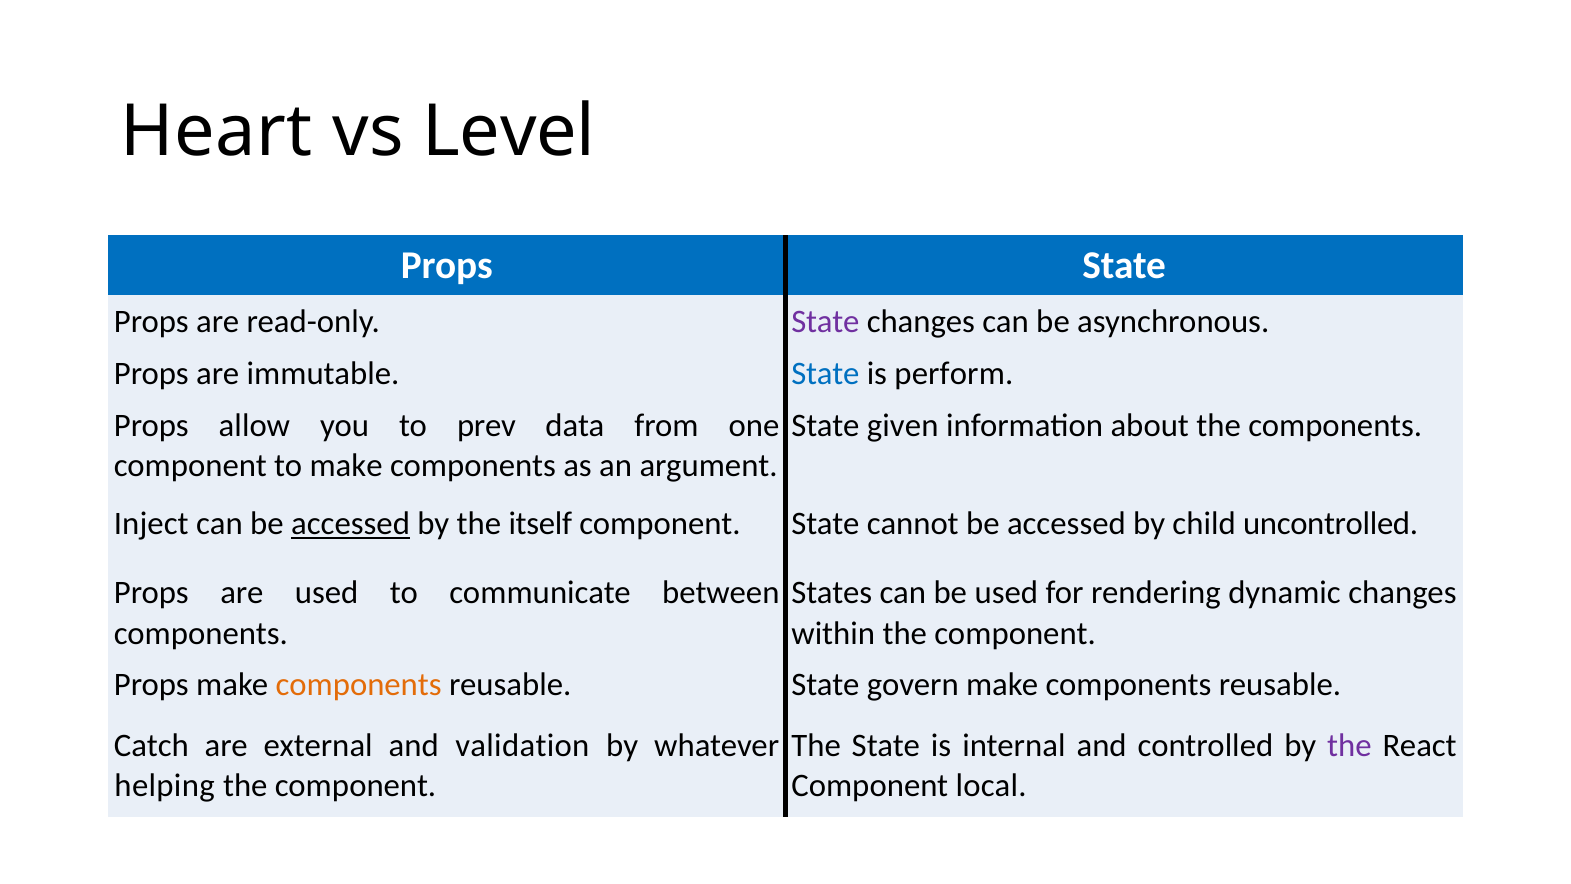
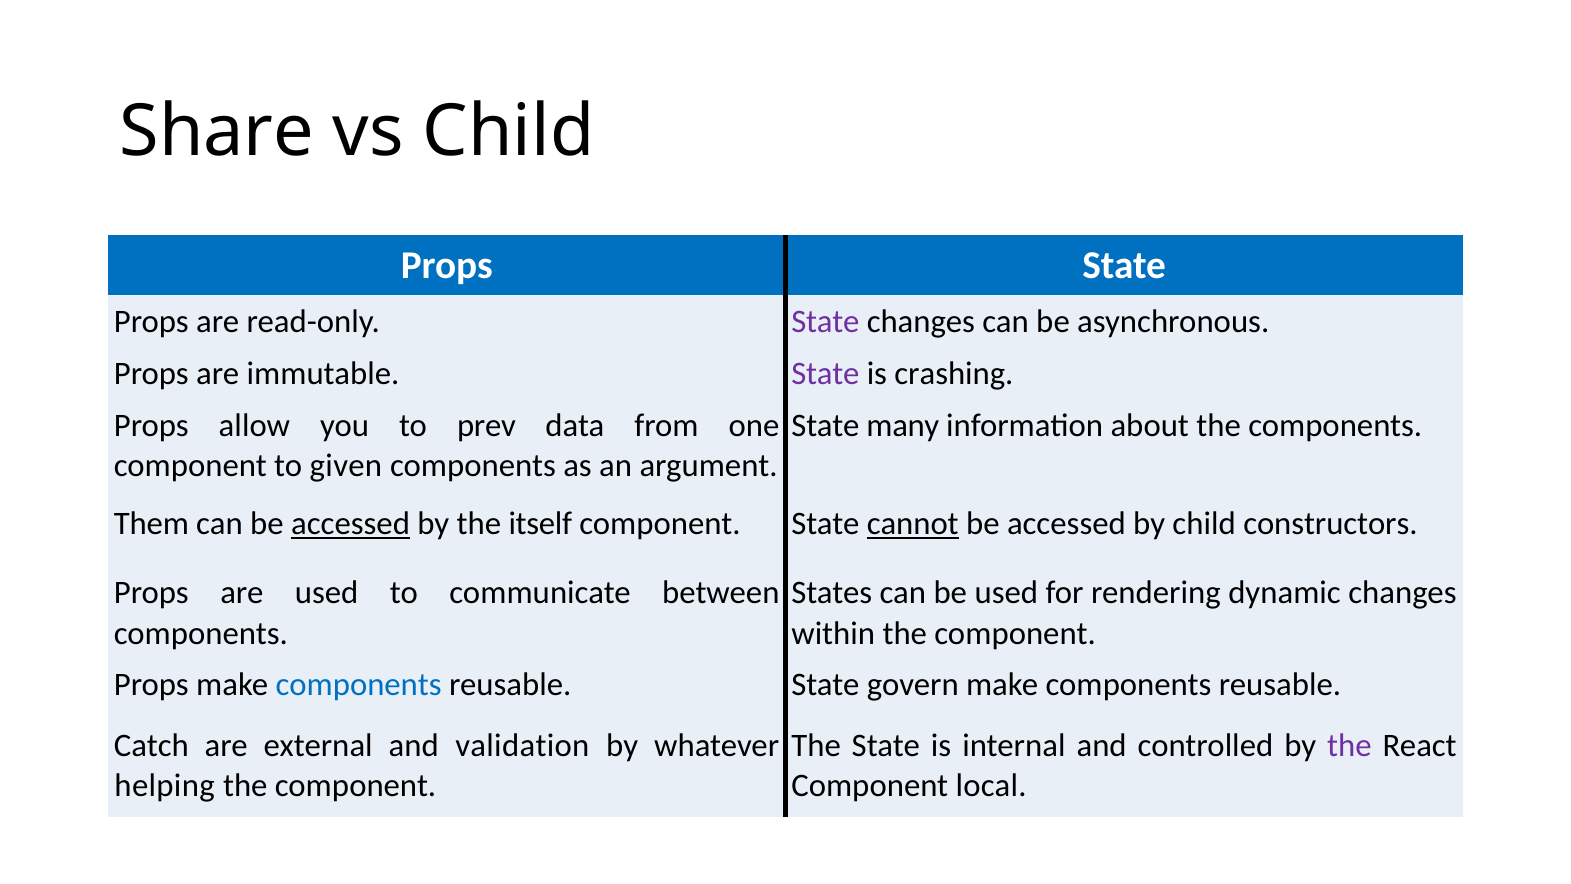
Heart: Heart -> Share
vs Level: Level -> Child
State at (825, 373) colour: blue -> purple
perform: perform -> crashing
given: given -> many
to make: make -> given
Inject: Inject -> Them
cannot underline: none -> present
uncontrolled: uncontrolled -> constructors
components at (359, 685) colour: orange -> blue
